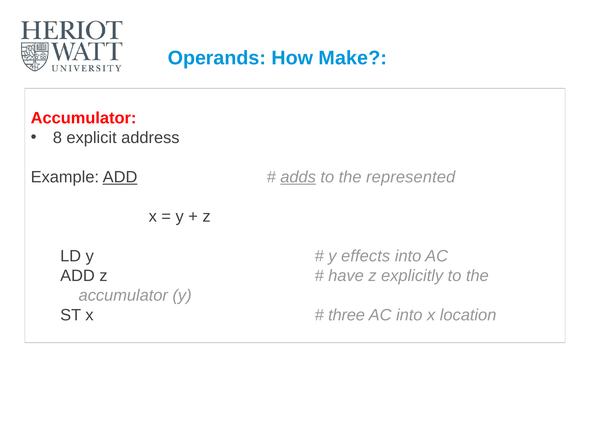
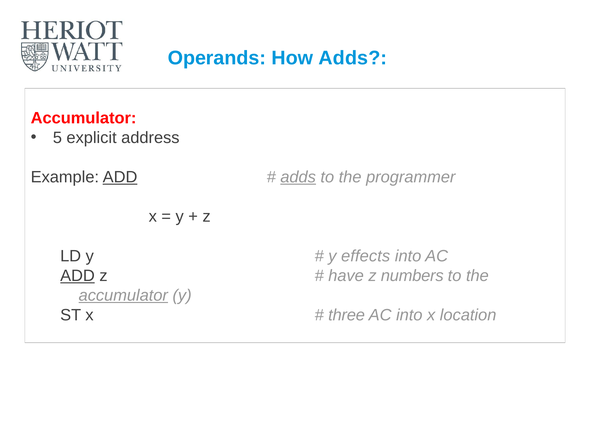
How Make: Make -> Adds
8: 8 -> 5
represented: represented -> programmer
ADD at (77, 275) underline: none -> present
explicitly: explicitly -> numbers
accumulator at (123, 295) underline: none -> present
